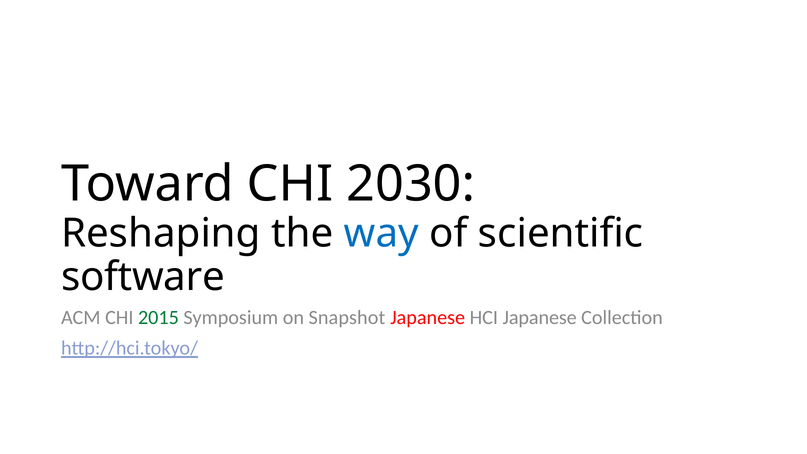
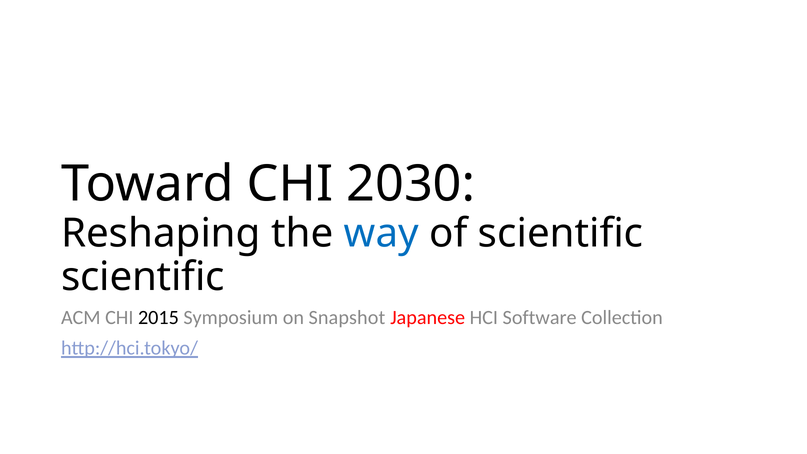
software at (143, 277): software -> scientific
2015 colour: green -> black
HCI Japanese: Japanese -> Software
